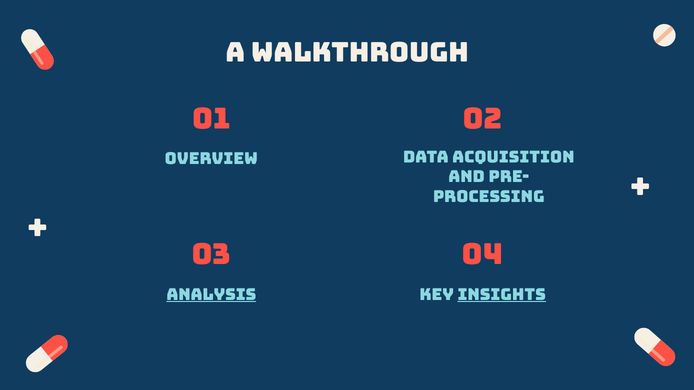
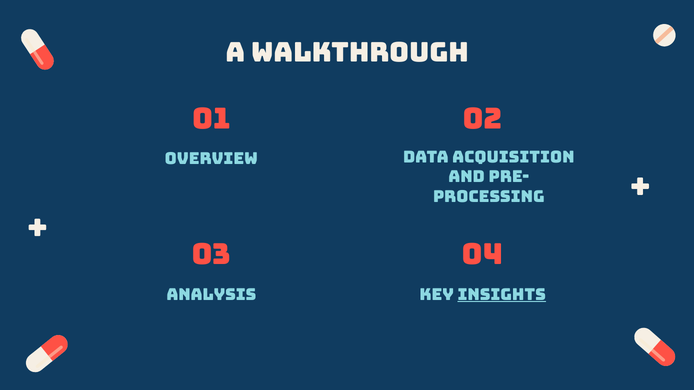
ANALYSIS underline: present -> none
